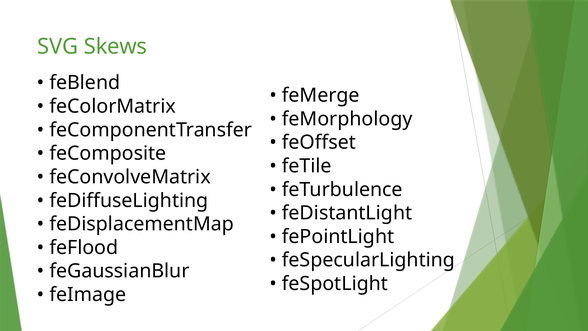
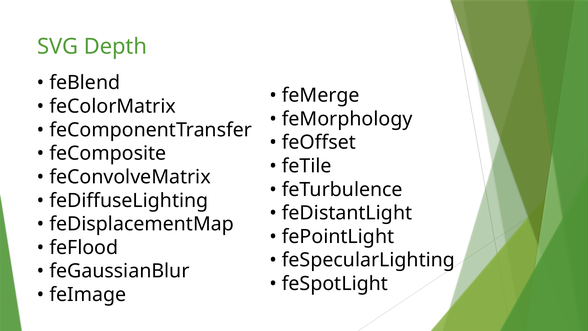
Skews: Skews -> Depth
